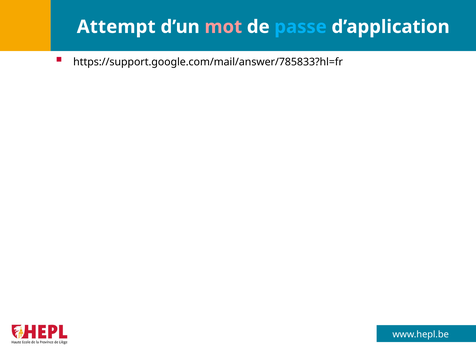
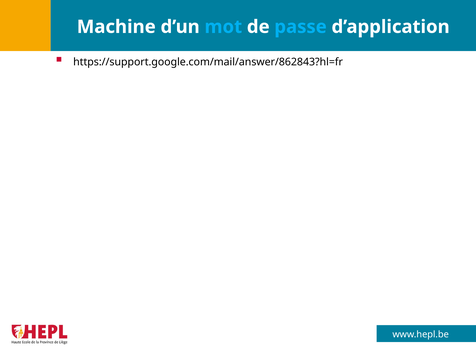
Attempt: Attempt -> Machine
mot colour: pink -> light blue
https://support.google.com/mail/answer/785833?hl=fr: https://support.google.com/mail/answer/785833?hl=fr -> https://support.google.com/mail/answer/862843?hl=fr
